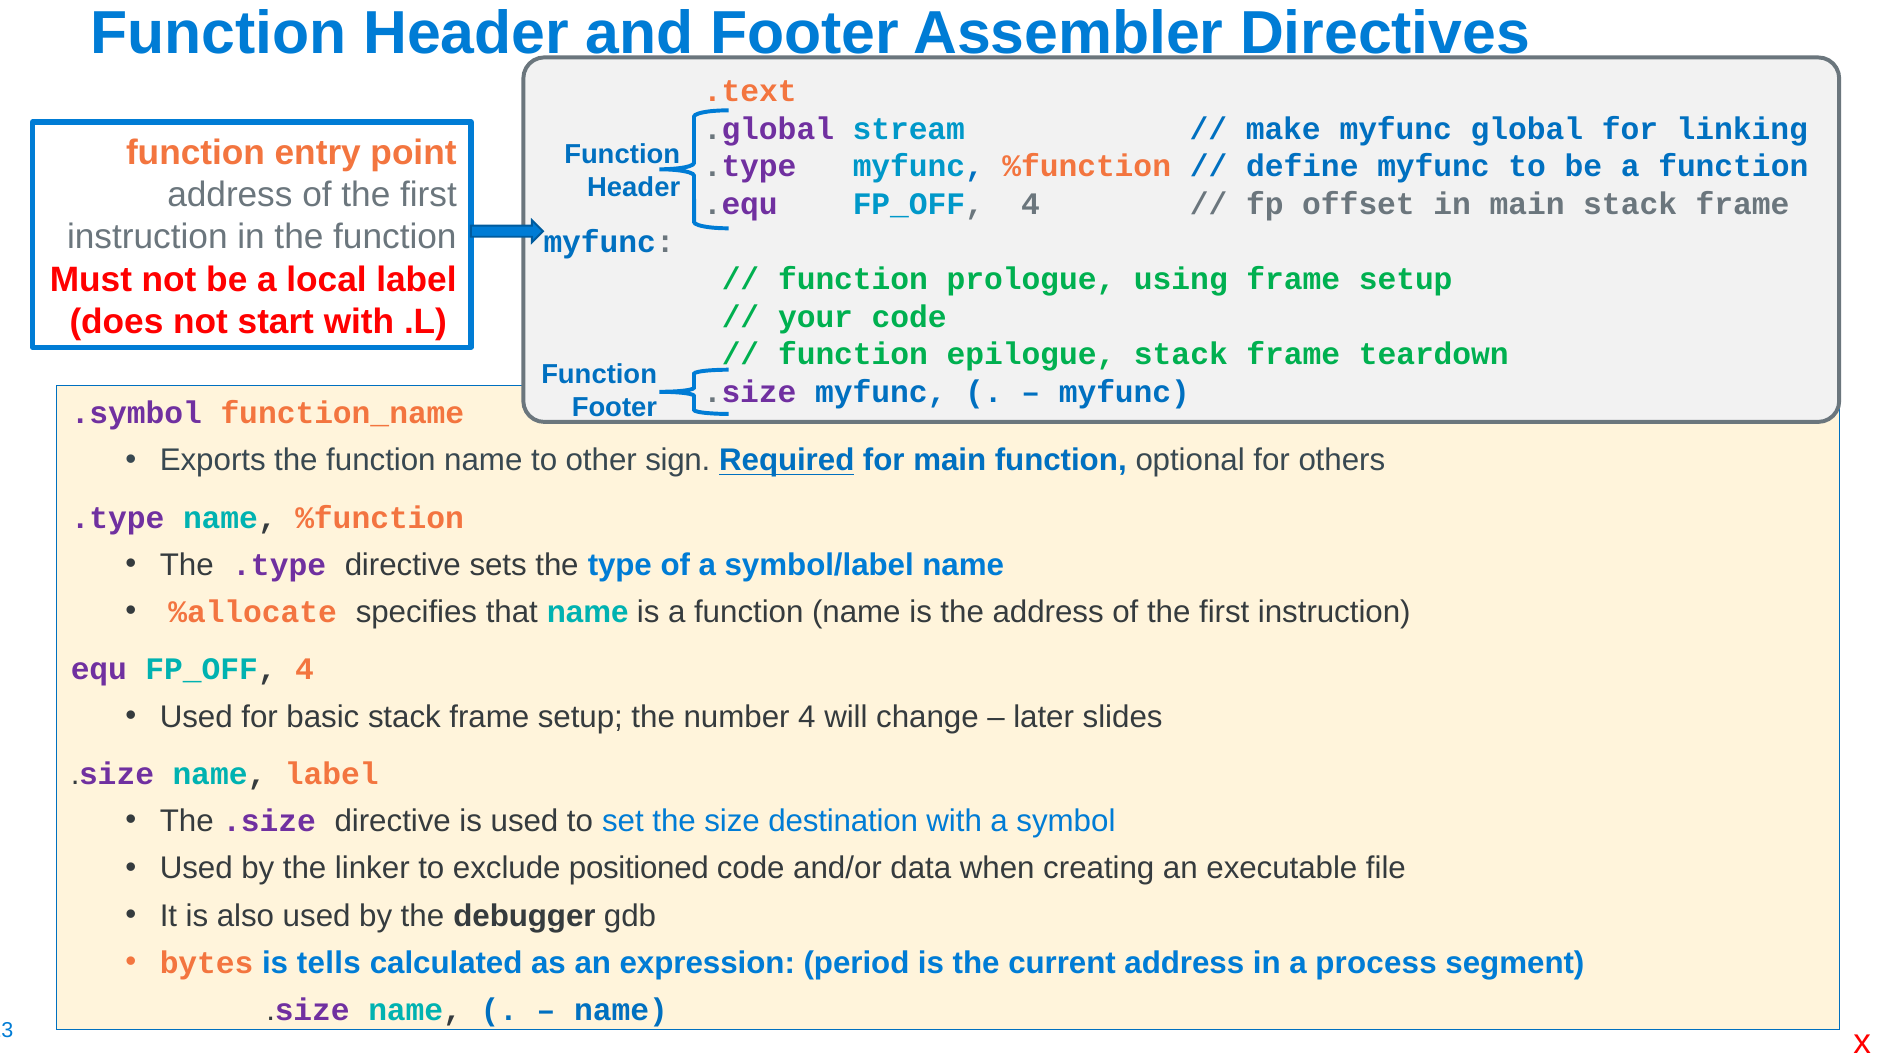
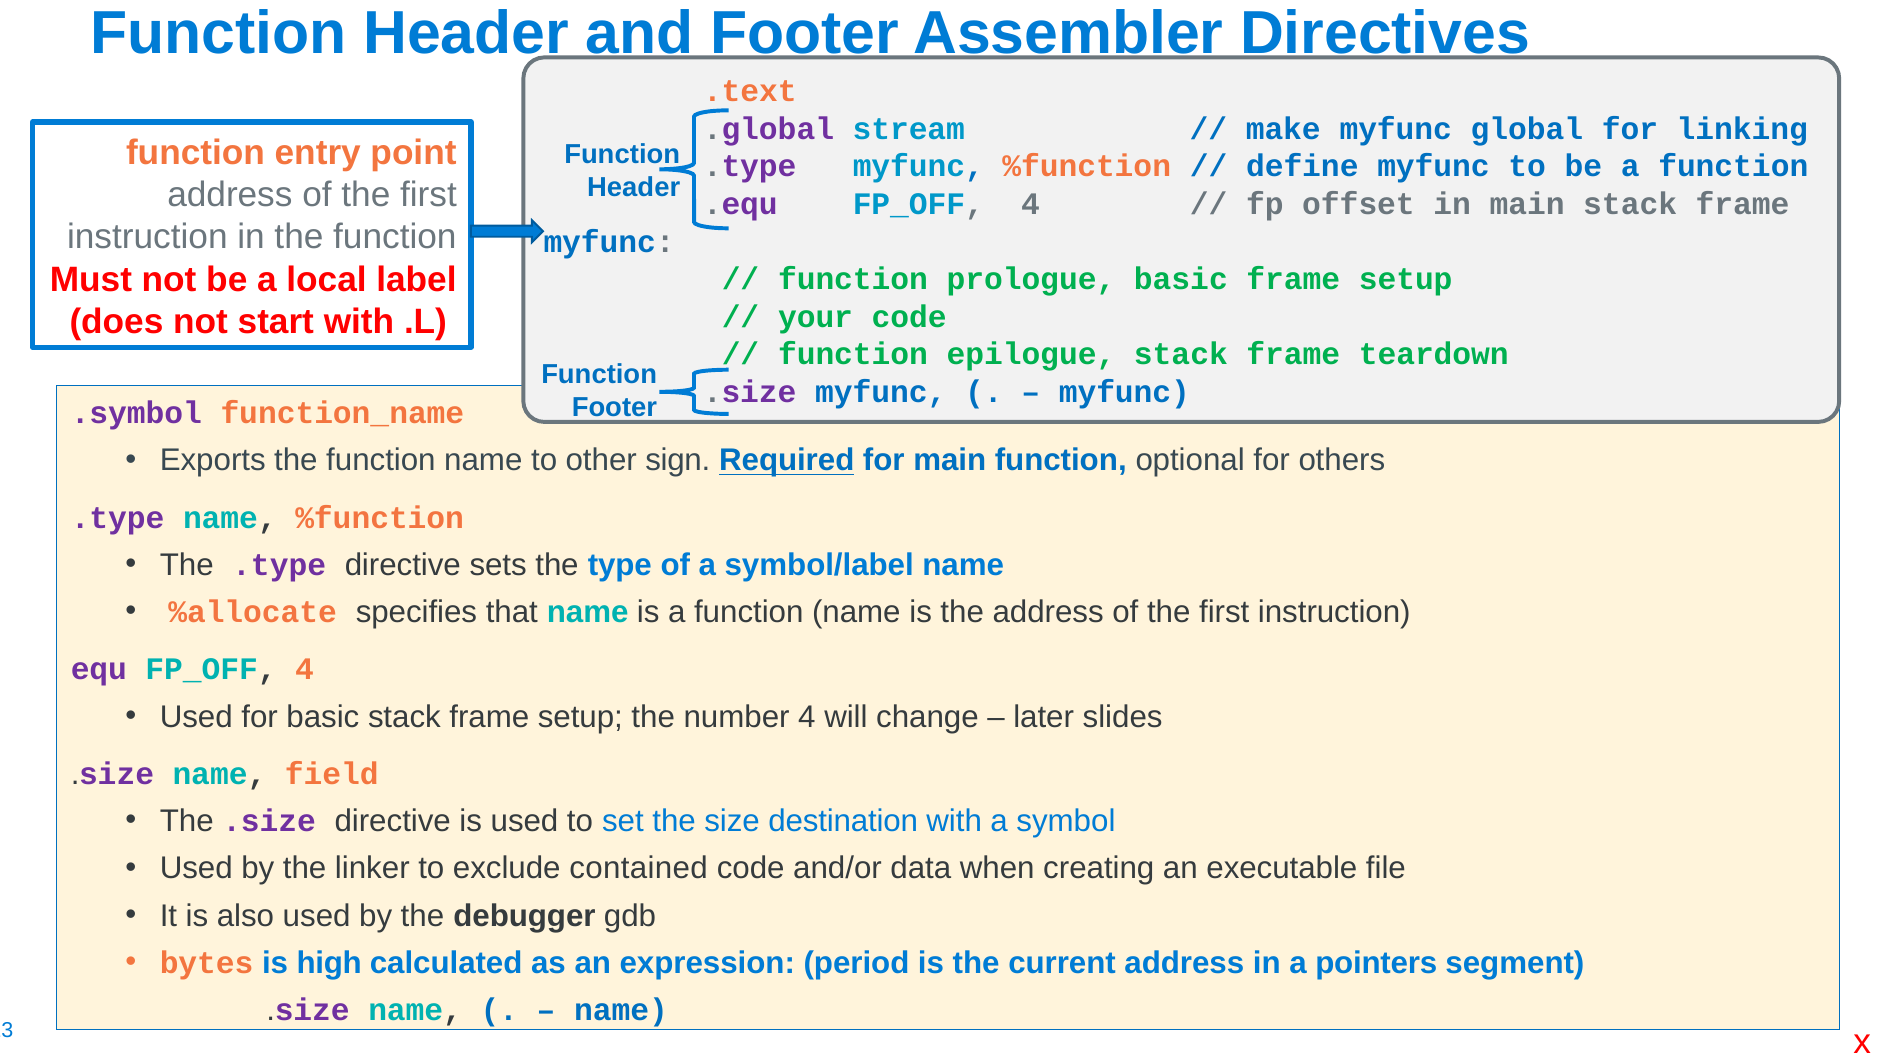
prologue using: using -> basic
name label: label -> field
positioned: positioned -> contained
tells: tells -> high
process: process -> pointers
